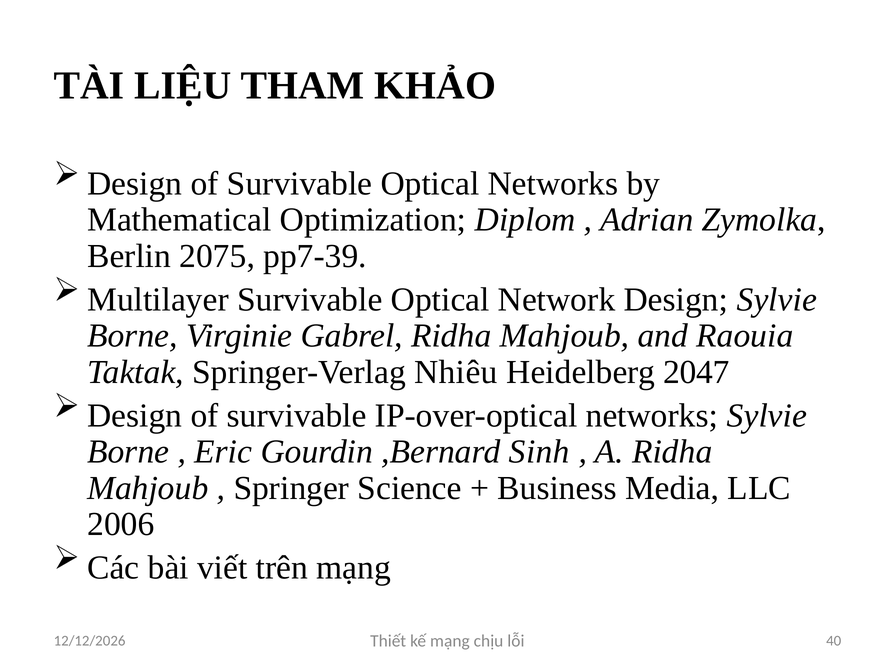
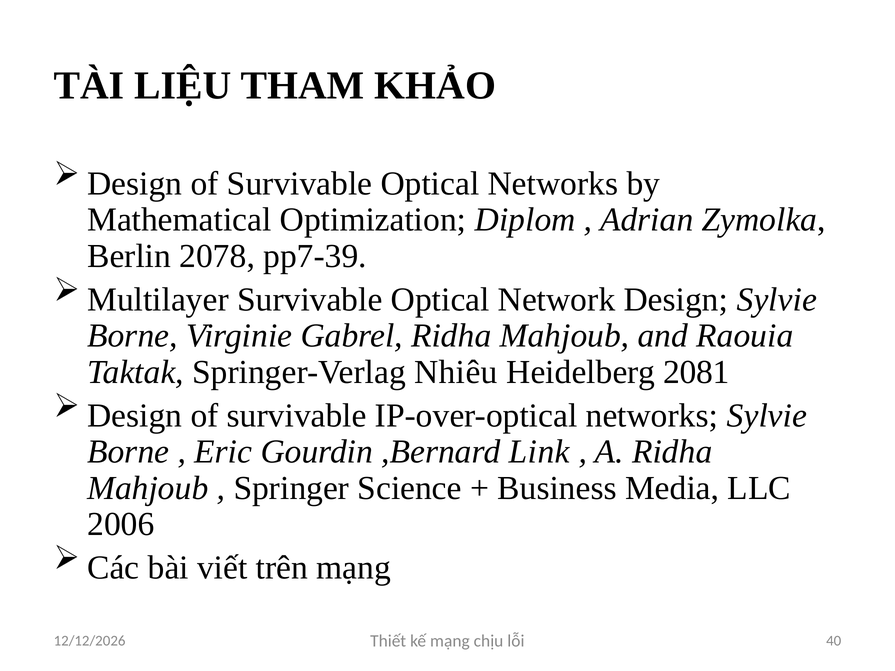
2075: 2075 -> 2078
2047: 2047 -> 2081
Sinh: Sinh -> Link
